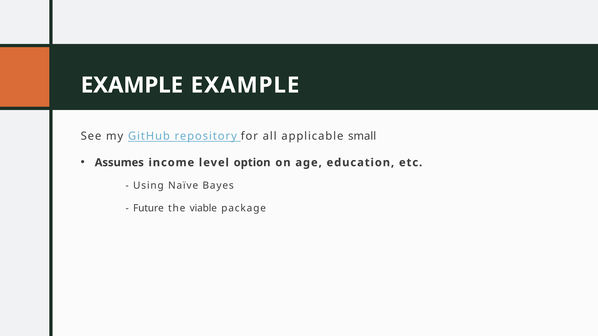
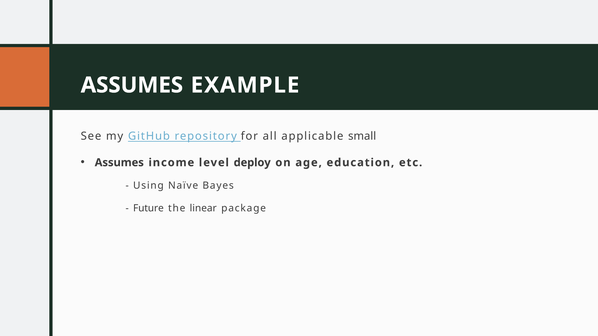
EXAMPLE at (132, 85): EXAMPLE -> ASSUMES
option: option -> deploy
viable: viable -> linear
